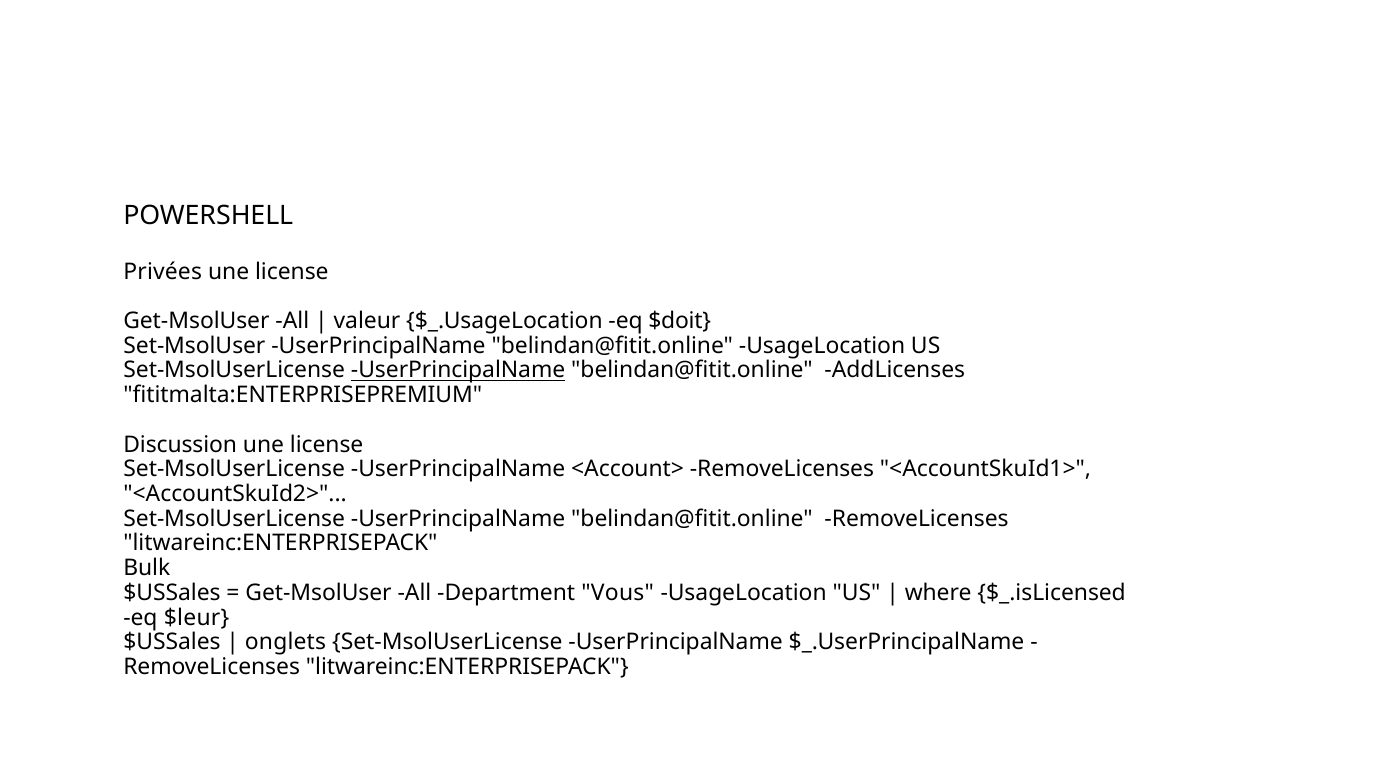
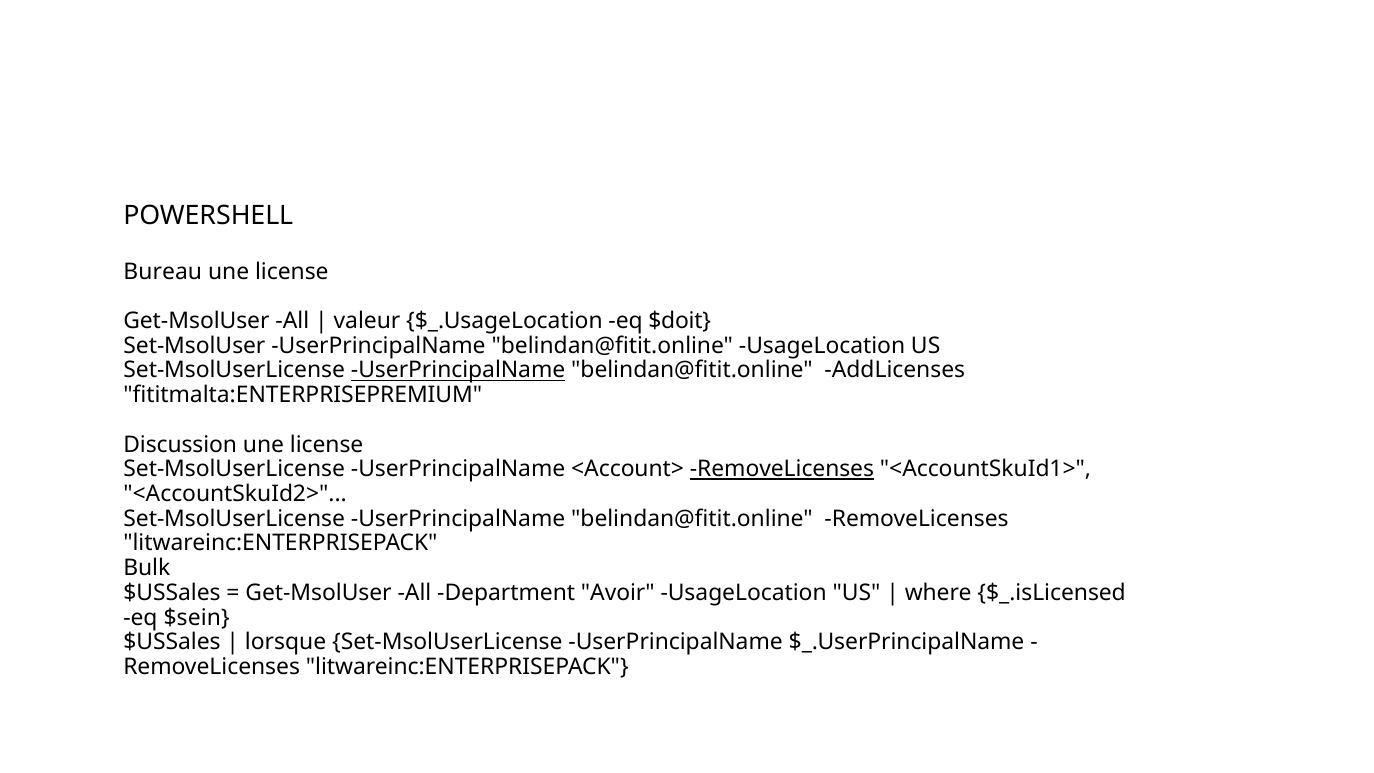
Privées: Privées -> Bureau
RemoveLicenses at (782, 469) underline: none -> present
Vous: Vous -> Avoir
$leur: $leur -> $sein
onglets: onglets -> lorsque
